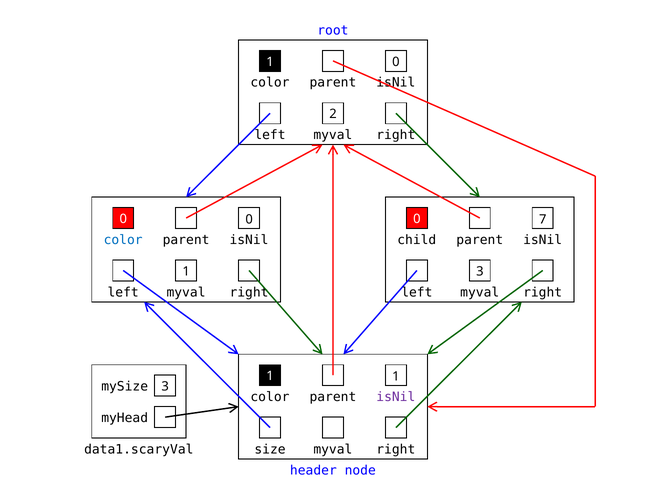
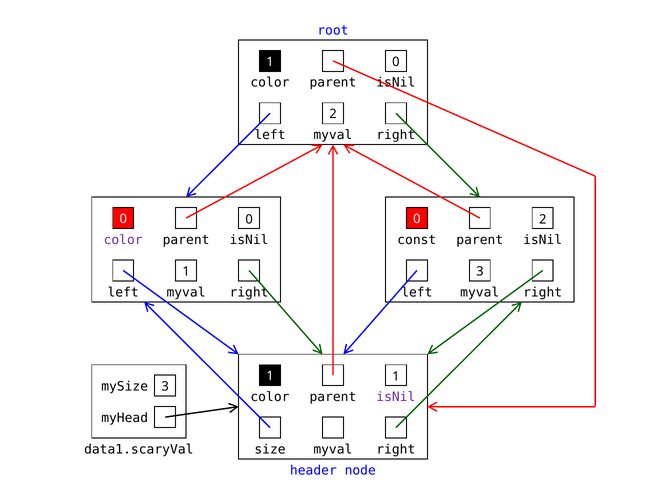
0 7: 7 -> 2
color at (123, 240) colour: blue -> purple
child: child -> const
